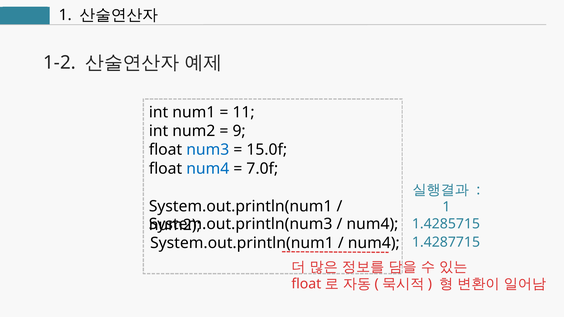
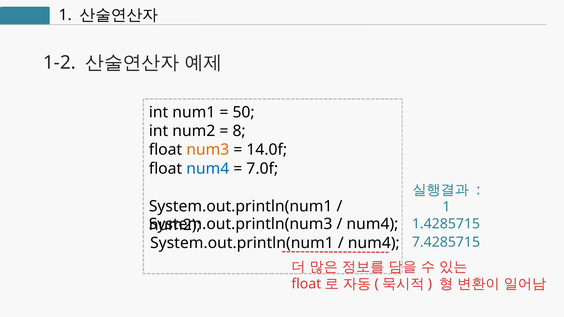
11: 11 -> 50
9: 9 -> 8
num3 colour: blue -> orange
15.0f: 15.0f -> 14.0f
1.4287715: 1.4287715 -> 7.4285715
